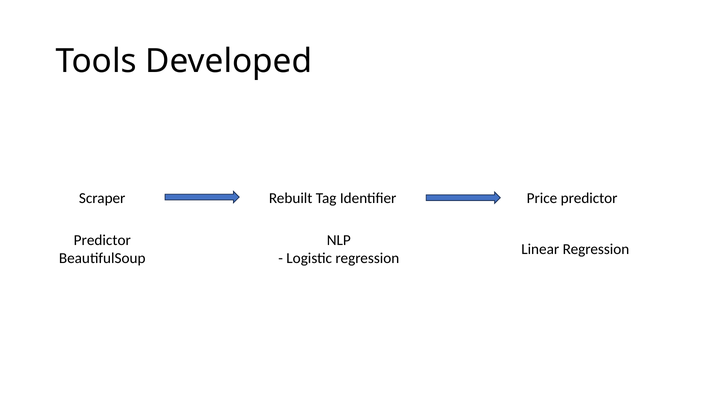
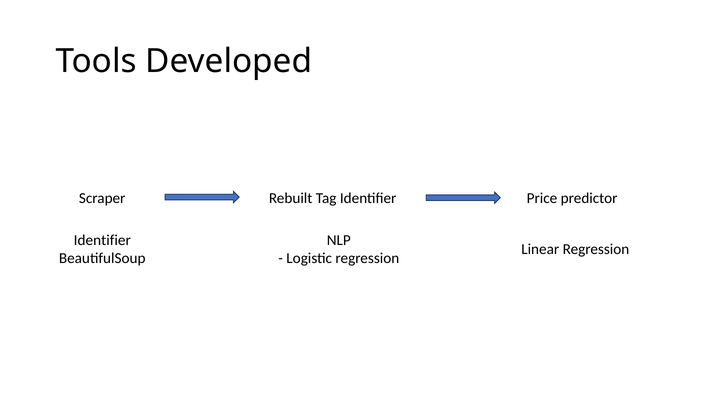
Predictor at (102, 240): Predictor -> Identifier
